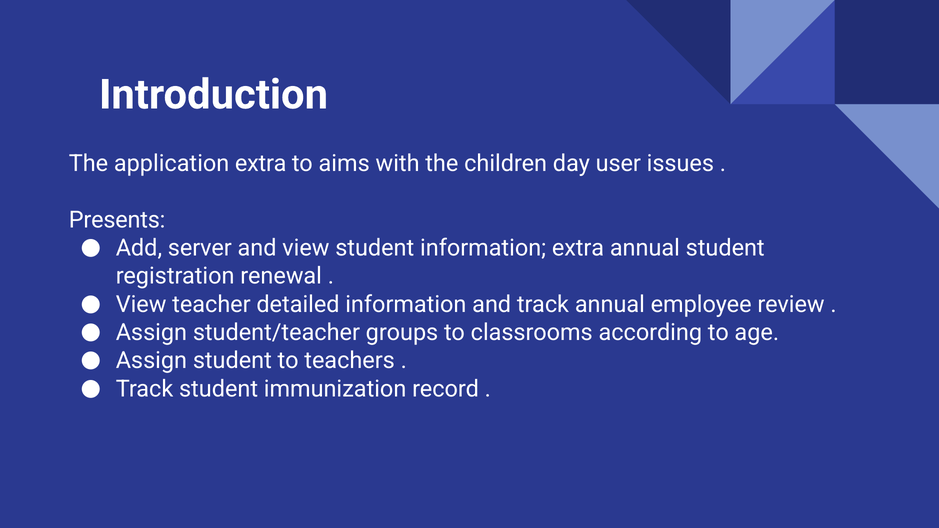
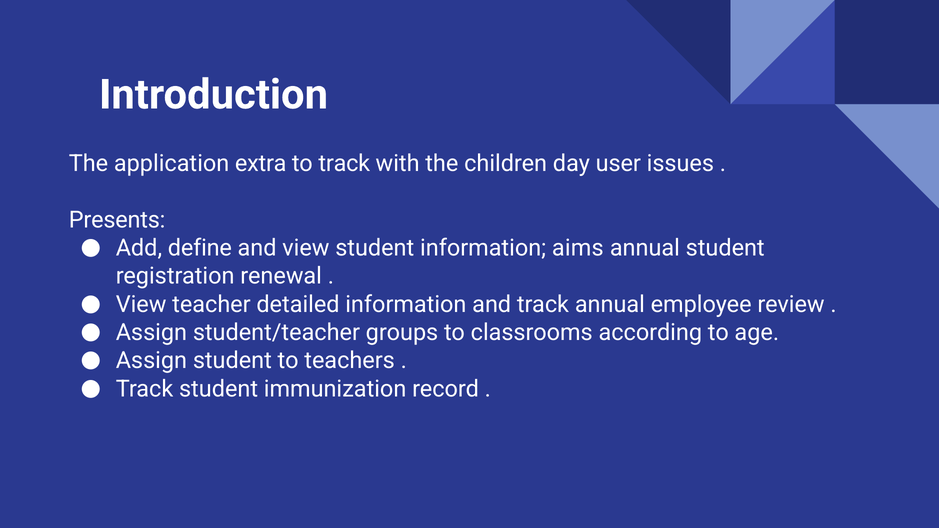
to aims: aims -> track
server: server -> define
information extra: extra -> aims
